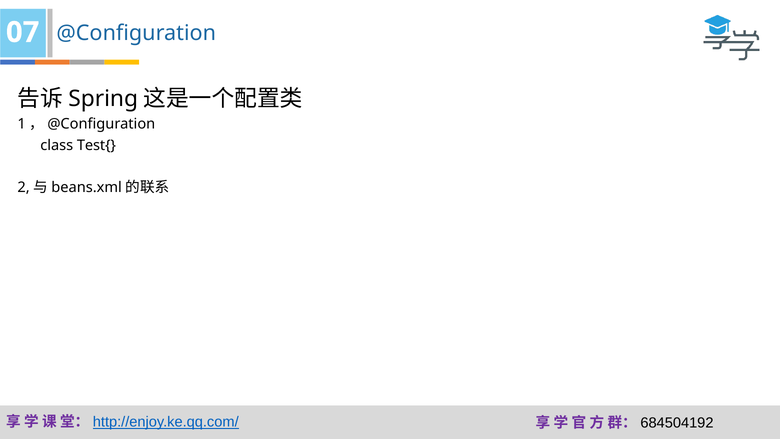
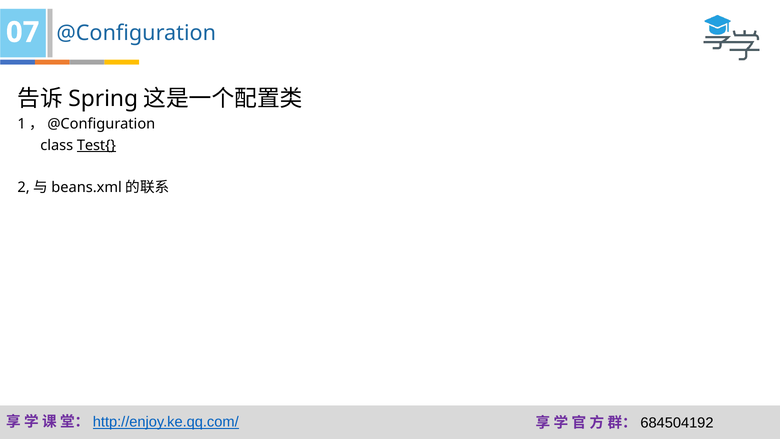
Test{ underline: none -> present
